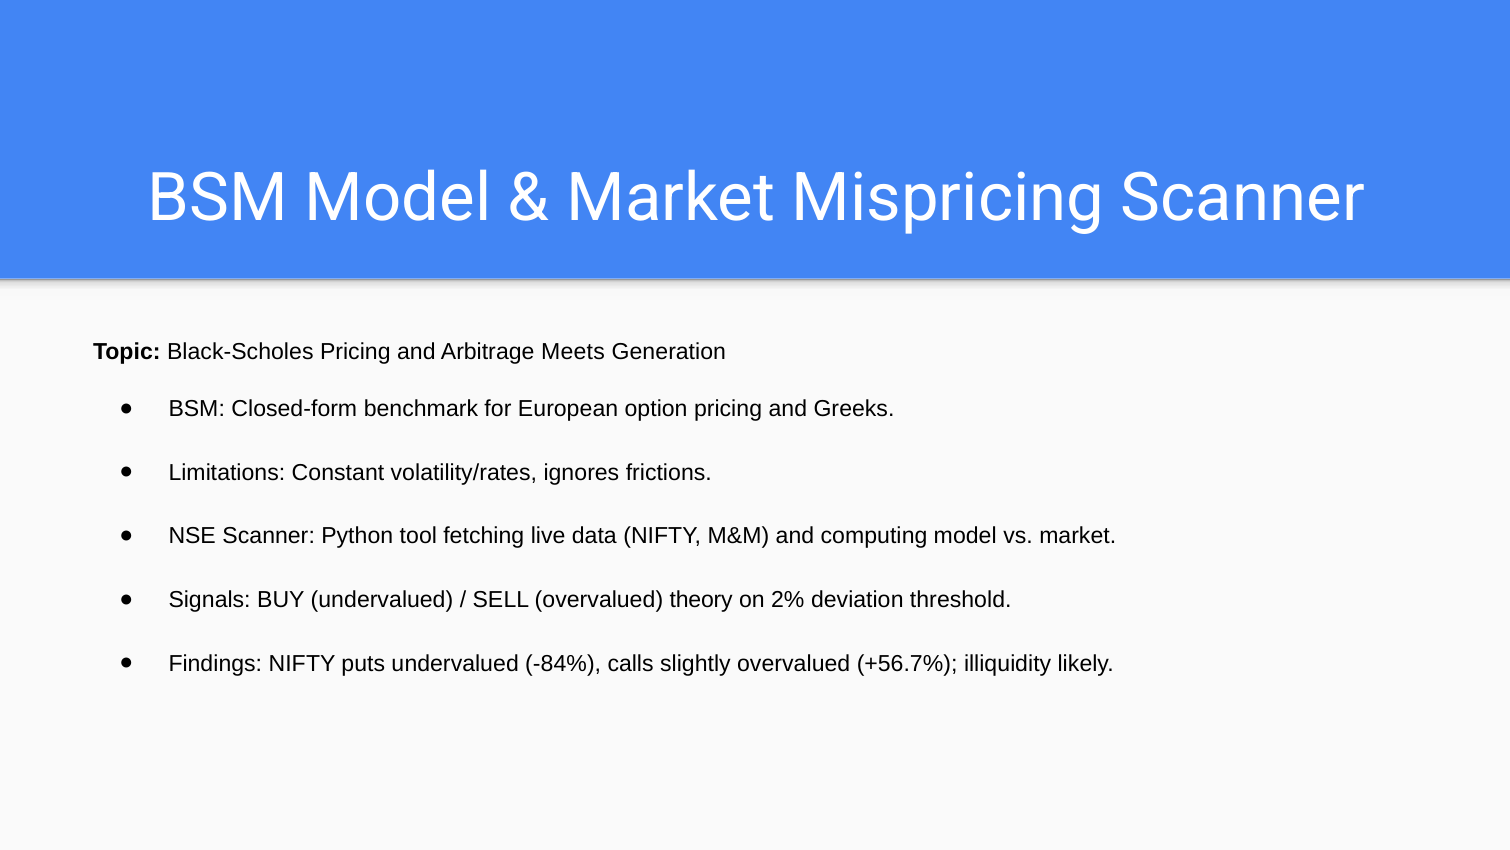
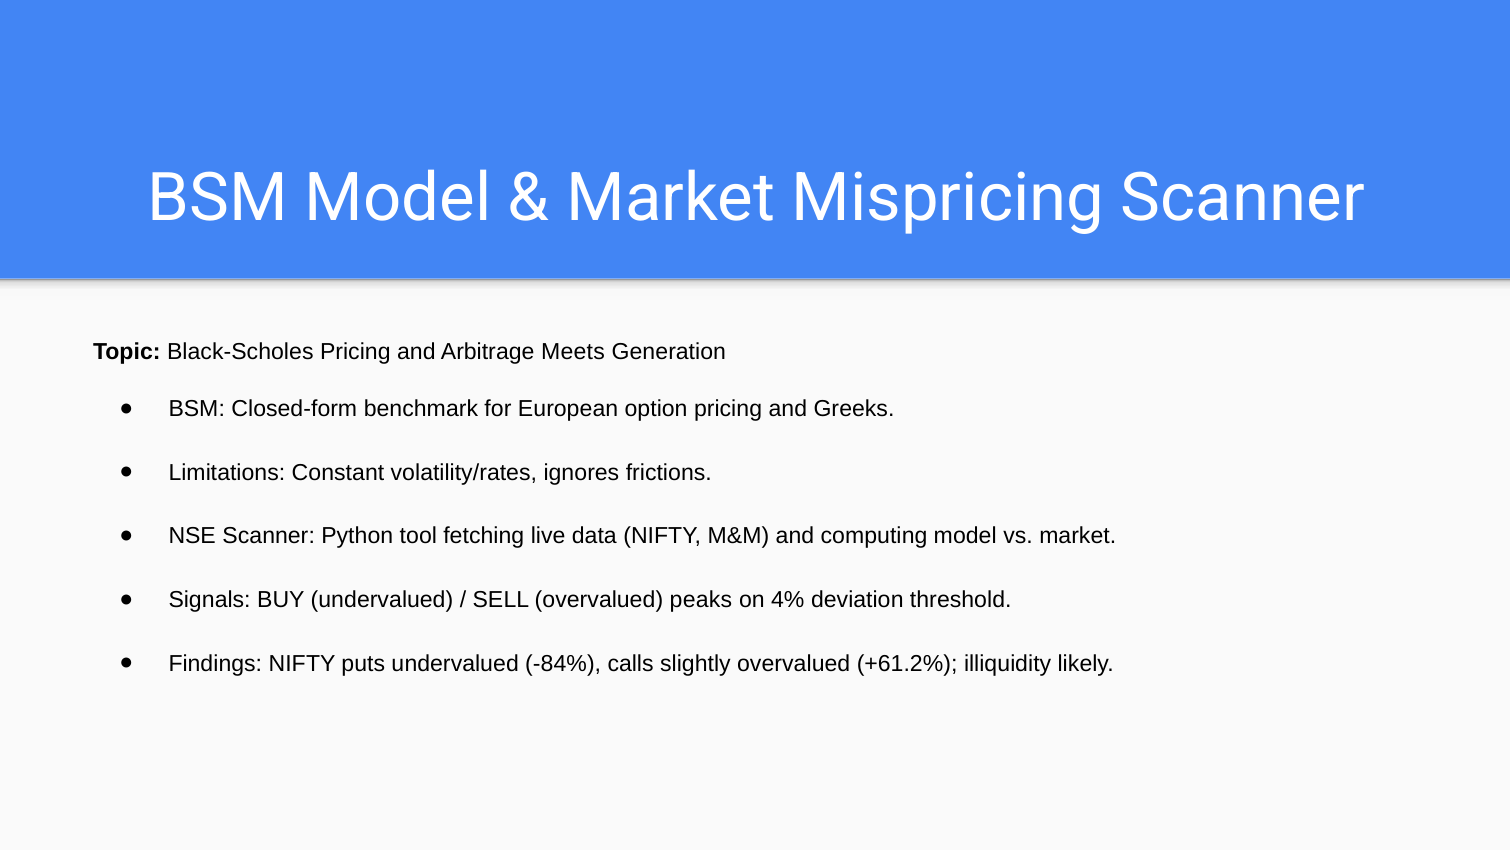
theory: theory -> peaks
2%: 2% -> 4%
+56.7%: +56.7% -> +61.2%
